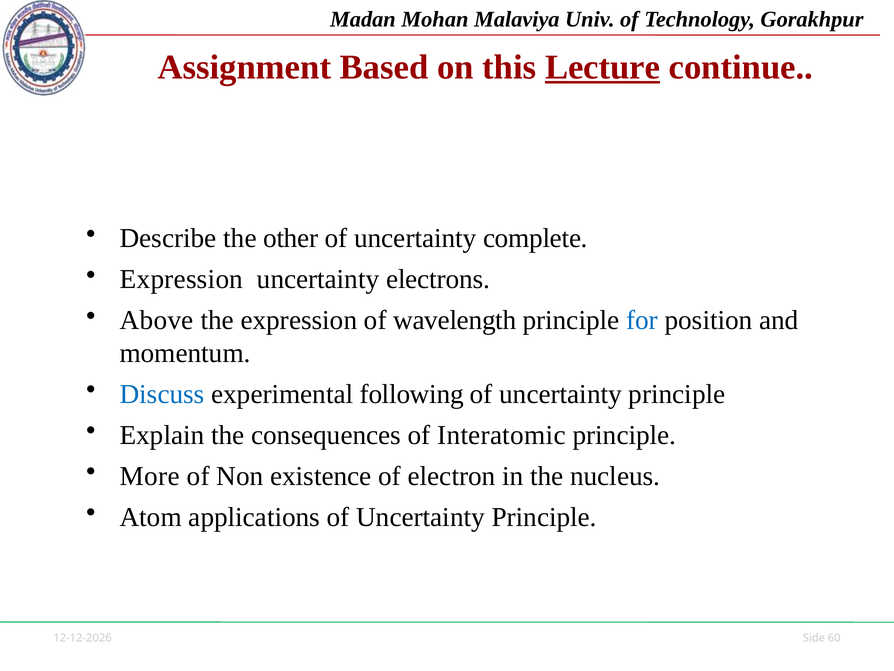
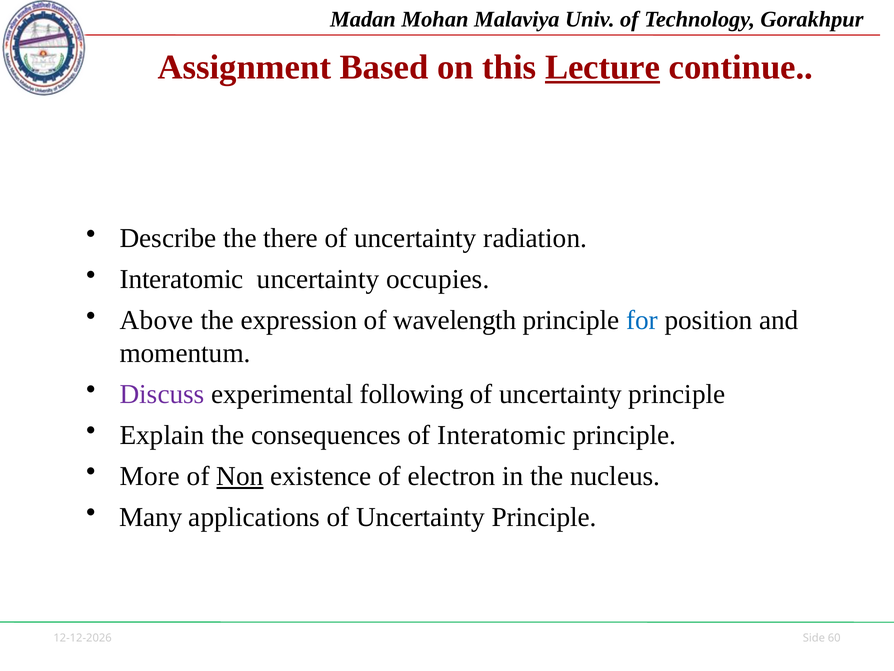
other: other -> there
complete: complete -> radiation
Expression at (181, 279): Expression -> Interatomic
electrons: electrons -> occupies
Discuss colour: blue -> purple
Non underline: none -> present
Atom: Atom -> Many
